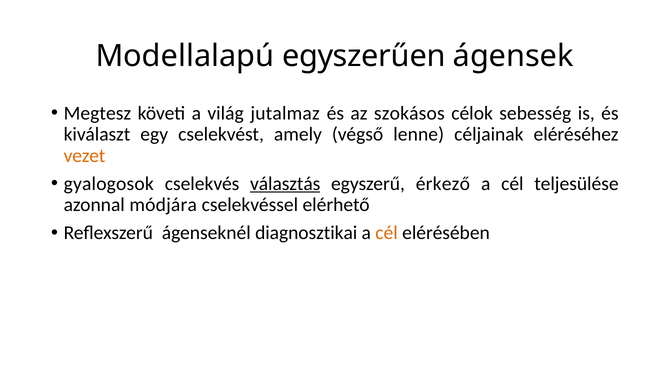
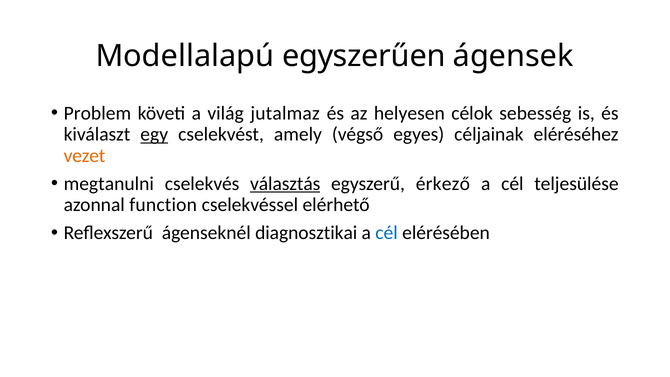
Megtesz: Megtesz -> Problem
szokásos: szokásos -> helyesen
egy underline: none -> present
lenne: lenne -> egyes
gyalogosok: gyalogosok -> megtanulni
módjára: módjára -> function
cél at (387, 233) colour: orange -> blue
